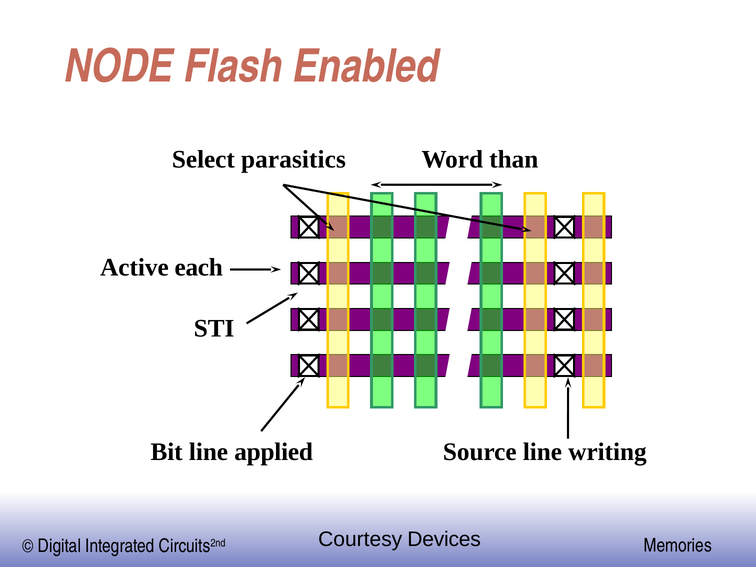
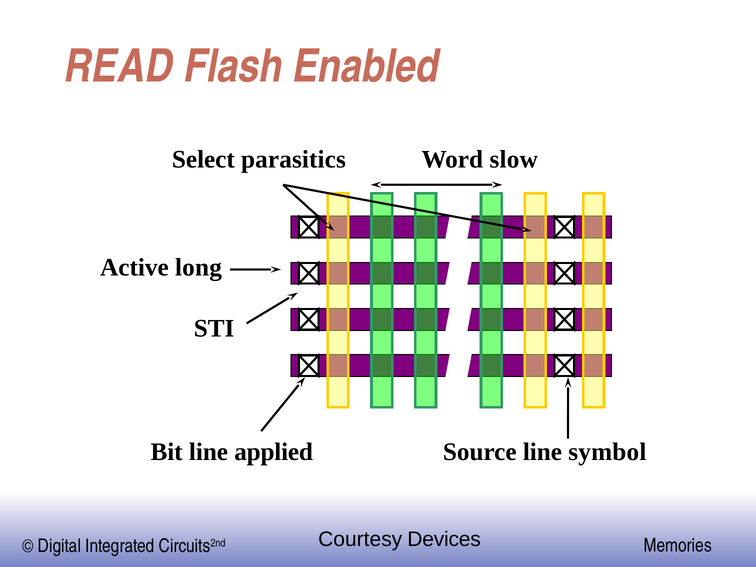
NODE: NODE -> READ
than: than -> slow
each: each -> long
writing: writing -> symbol
